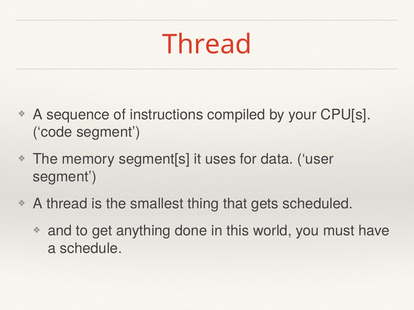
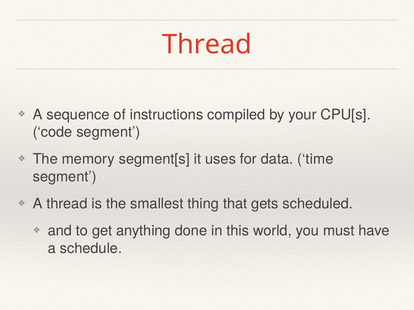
user: user -> time
